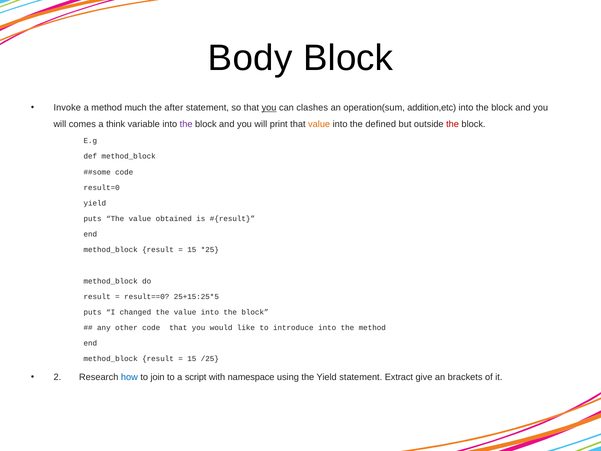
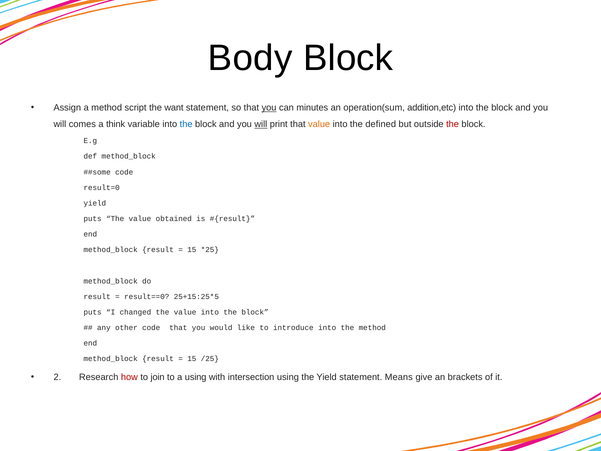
Invoke: Invoke -> Assign
much: much -> script
after: after -> want
clashes: clashes -> minutes
the at (186, 124) colour: purple -> blue
will at (261, 124) underline: none -> present
how colour: blue -> red
a script: script -> using
namespace: namespace -> intersection
Extract: Extract -> Means
